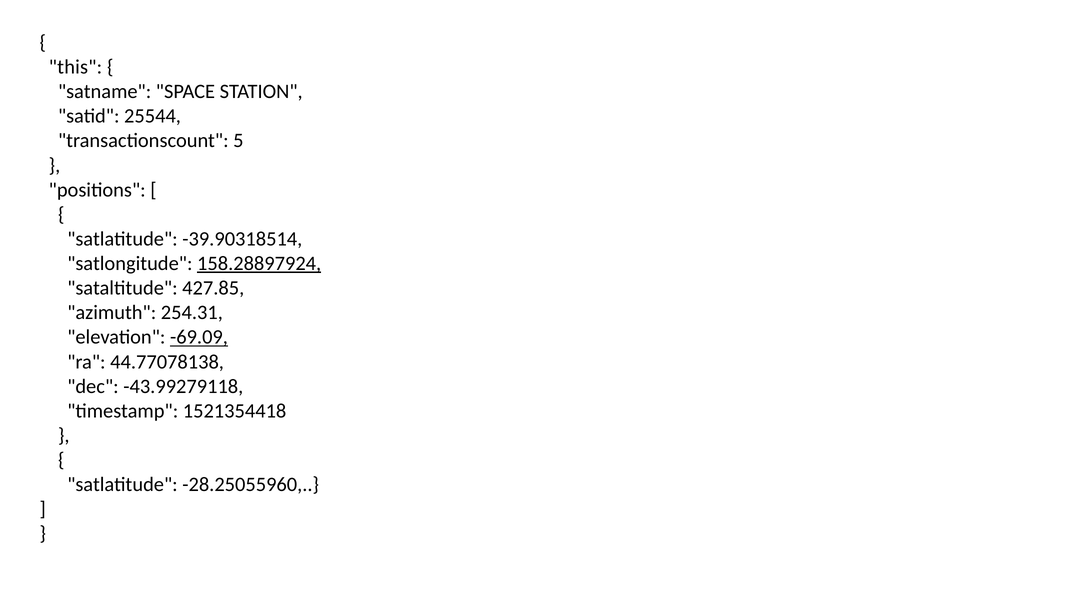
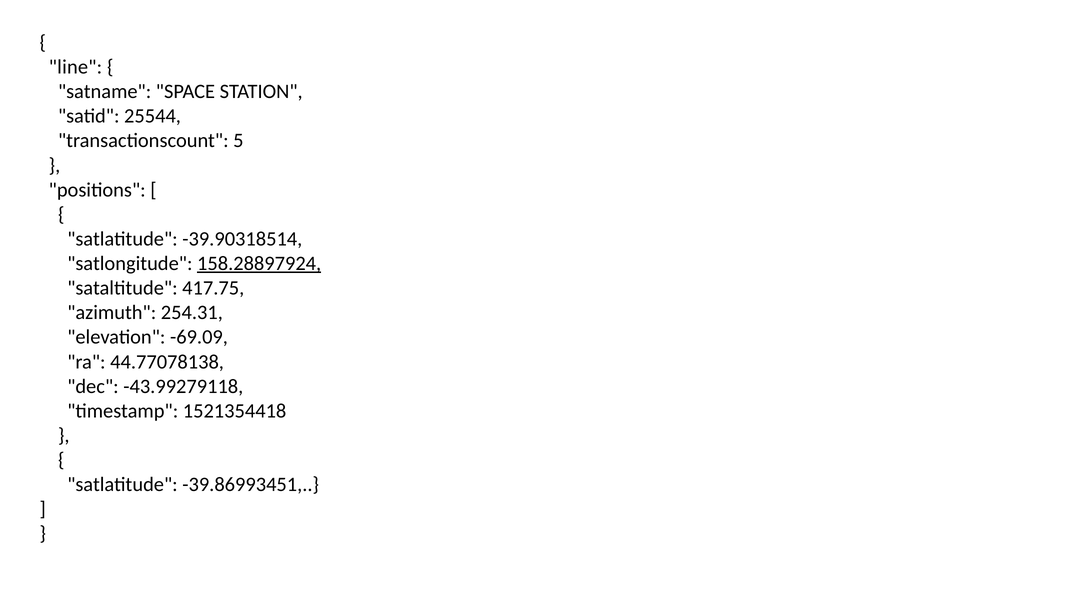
this: this -> line
427.85: 427.85 -> 417.75
-69.09 underline: present -> none
-28.25055960: -28.25055960 -> -39.86993451
